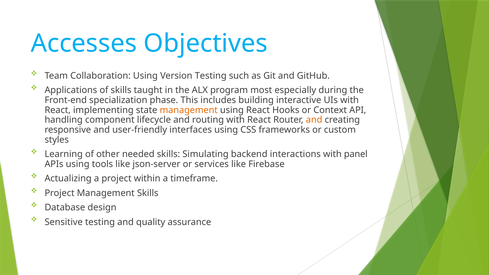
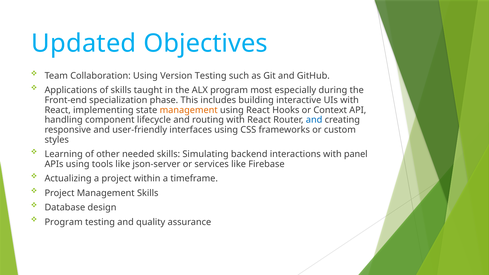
Accesses: Accesses -> Updated
and at (314, 120) colour: orange -> blue
Sensitive at (64, 222): Sensitive -> Program
